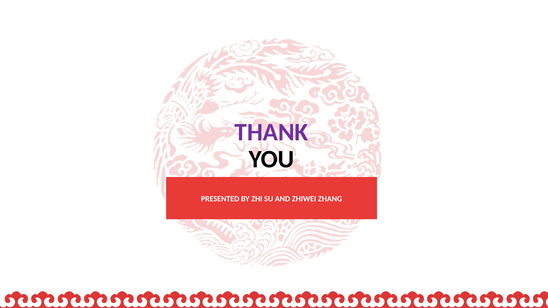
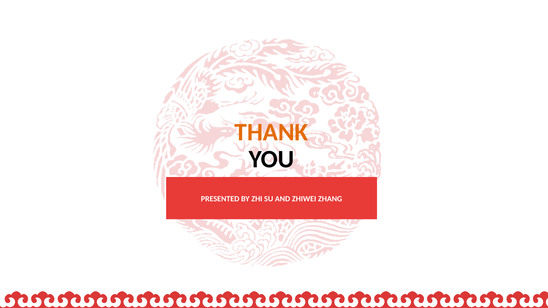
THANK colour: purple -> orange
